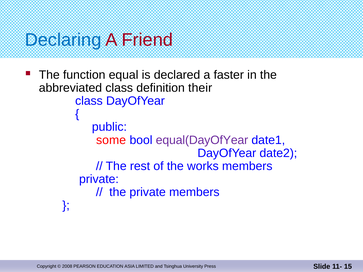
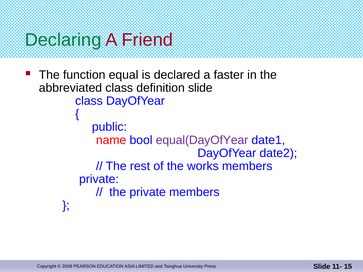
Declaring colour: blue -> green
definition their: their -> slide
some: some -> name
